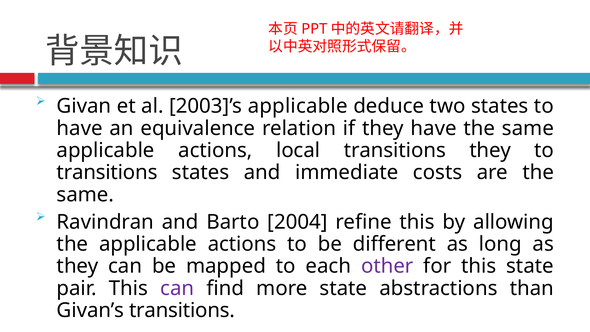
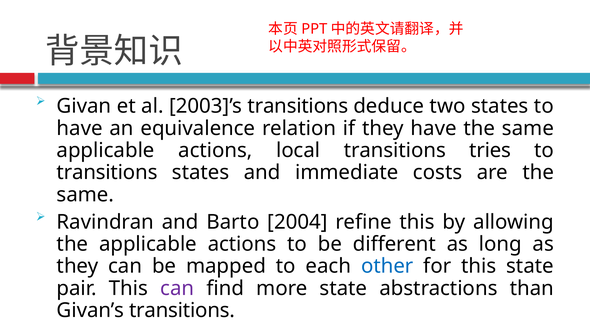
2003]’s applicable: applicable -> transitions
transitions they: they -> tries
other colour: purple -> blue
